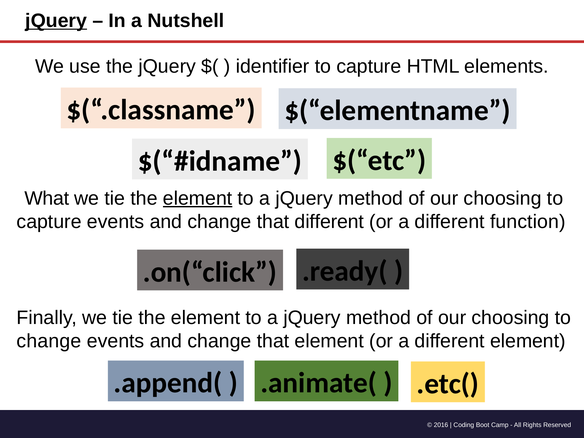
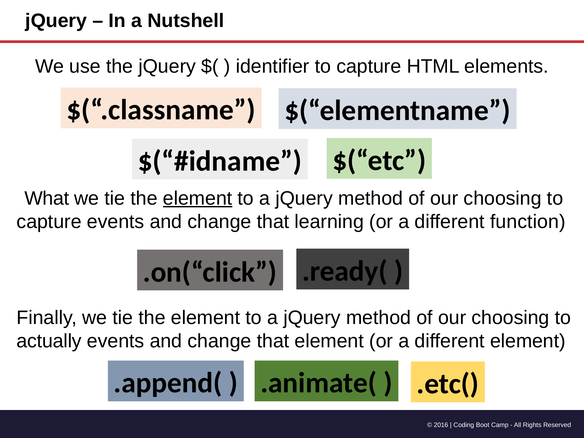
jQuery at (56, 21) underline: present -> none
that different: different -> learning
change at (49, 341): change -> actually
